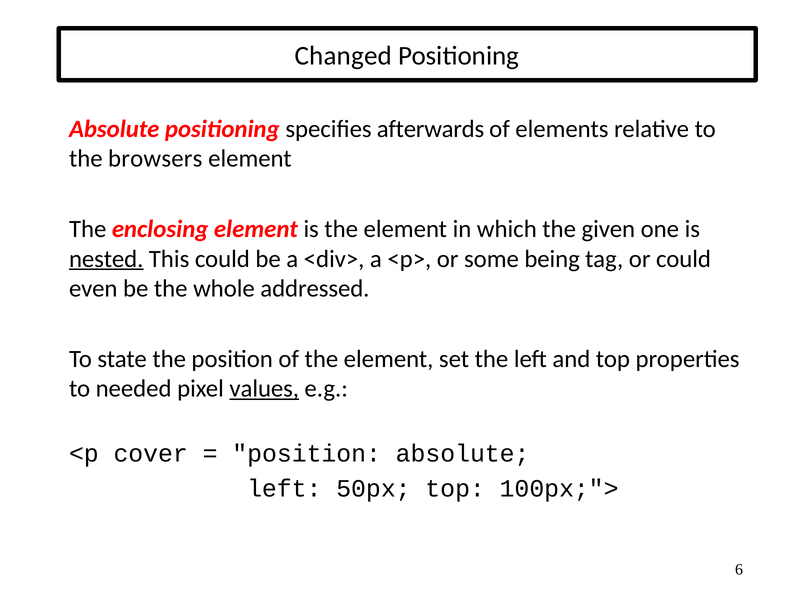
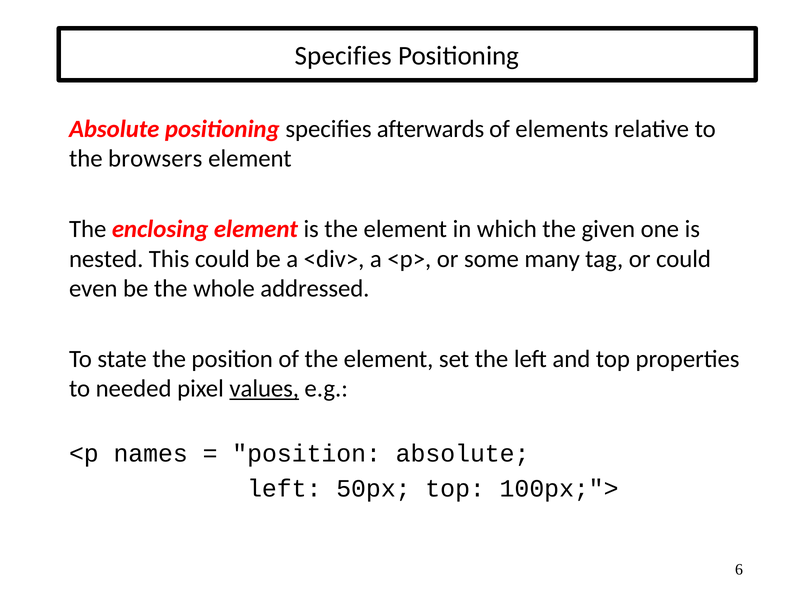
Changed at (343, 56): Changed -> Specifies
nested underline: present -> none
being: being -> many
cover: cover -> names
